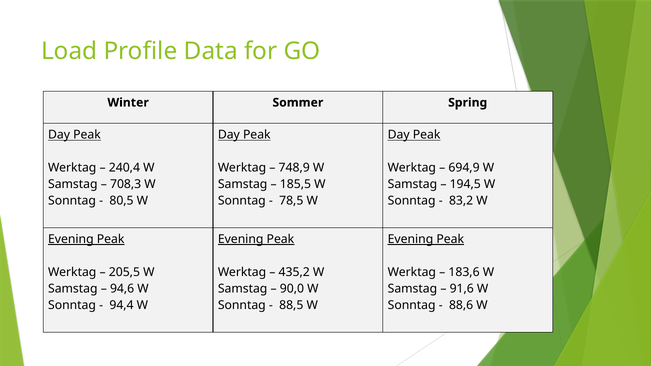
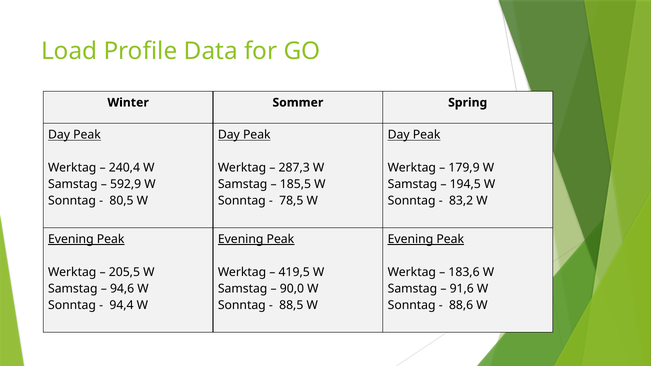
748,9: 748,9 -> 287,3
694,9: 694,9 -> 179,9
708,3: 708,3 -> 592,9
435,2: 435,2 -> 419,5
